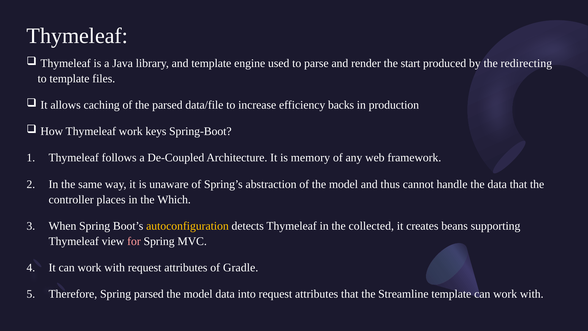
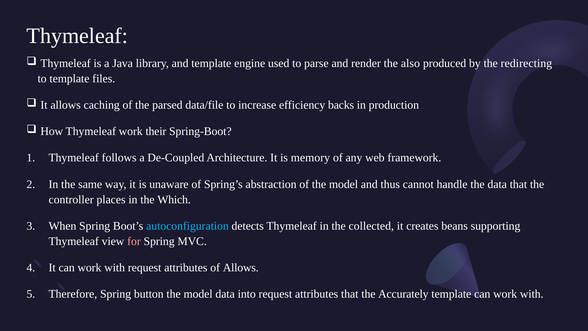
start: start -> also
keys: keys -> their
autoconfiguration colour: yellow -> light blue
of Gradle: Gradle -> Allows
Spring parsed: parsed -> button
Streamline: Streamline -> Accurately
